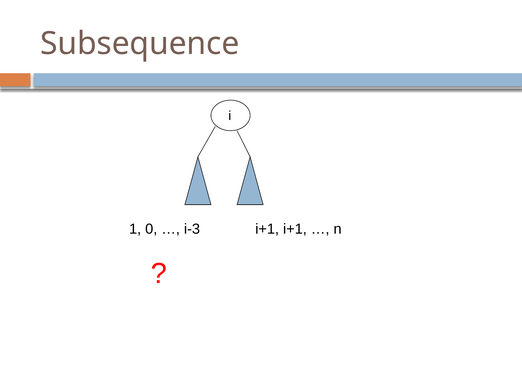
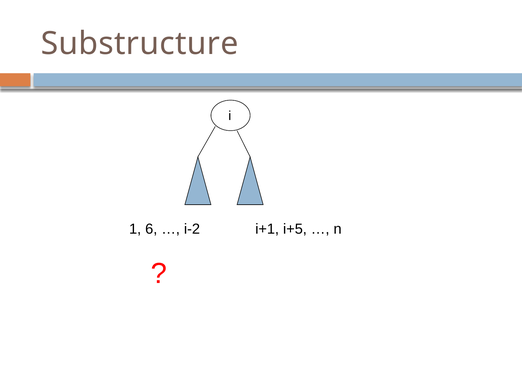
Subsequence: Subsequence -> Substructure
0: 0 -> 6
i-3: i-3 -> i-2
i+1 i+1: i+1 -> i+5
